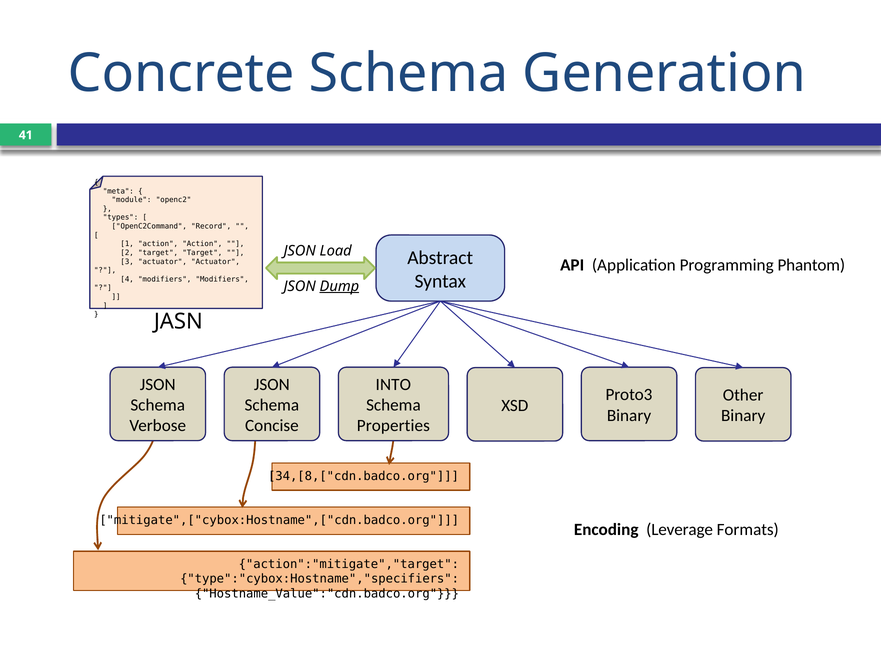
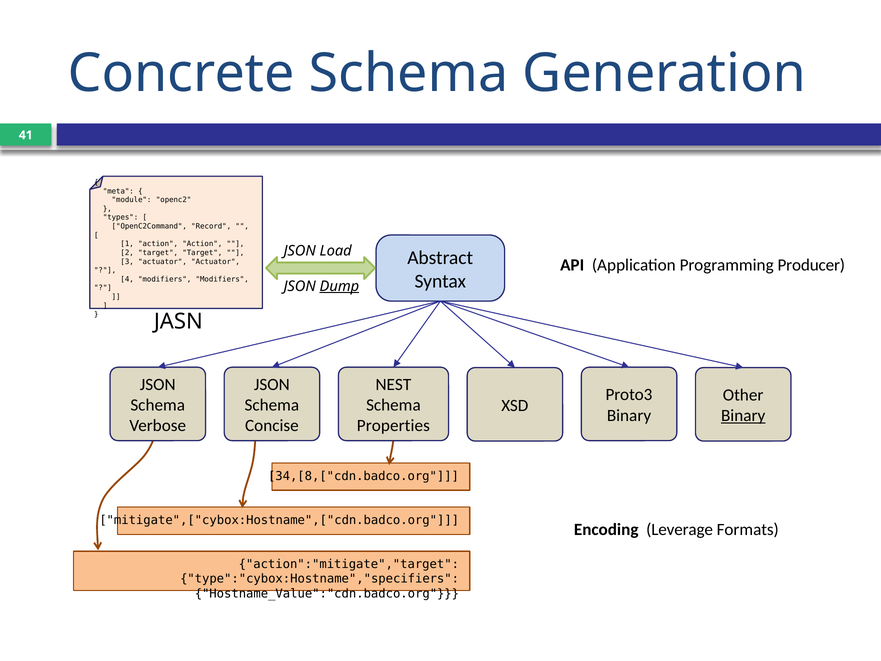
Phantom: Phantom -> Producer
INTO: INTO -> NEST
Binary at (743, 416) underline: none -> present
